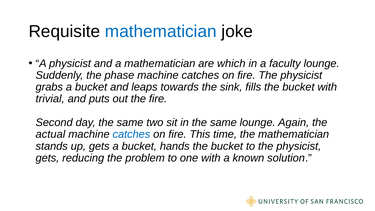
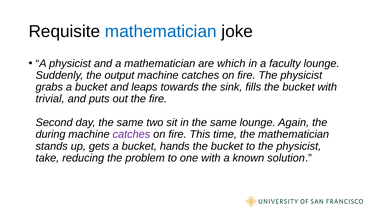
phase: phase -> output
actual: actual -> during
catches at (131, 134) colour: blue -> purple
gets at (47, 158): gets -> take
